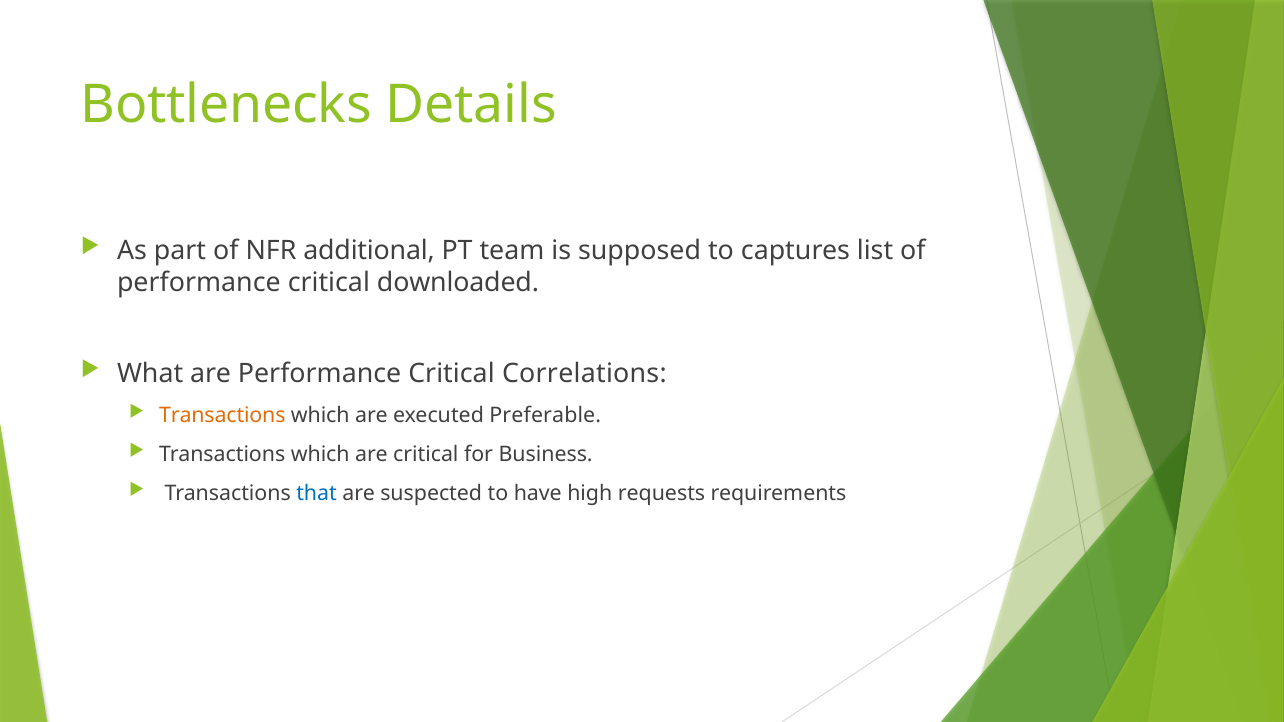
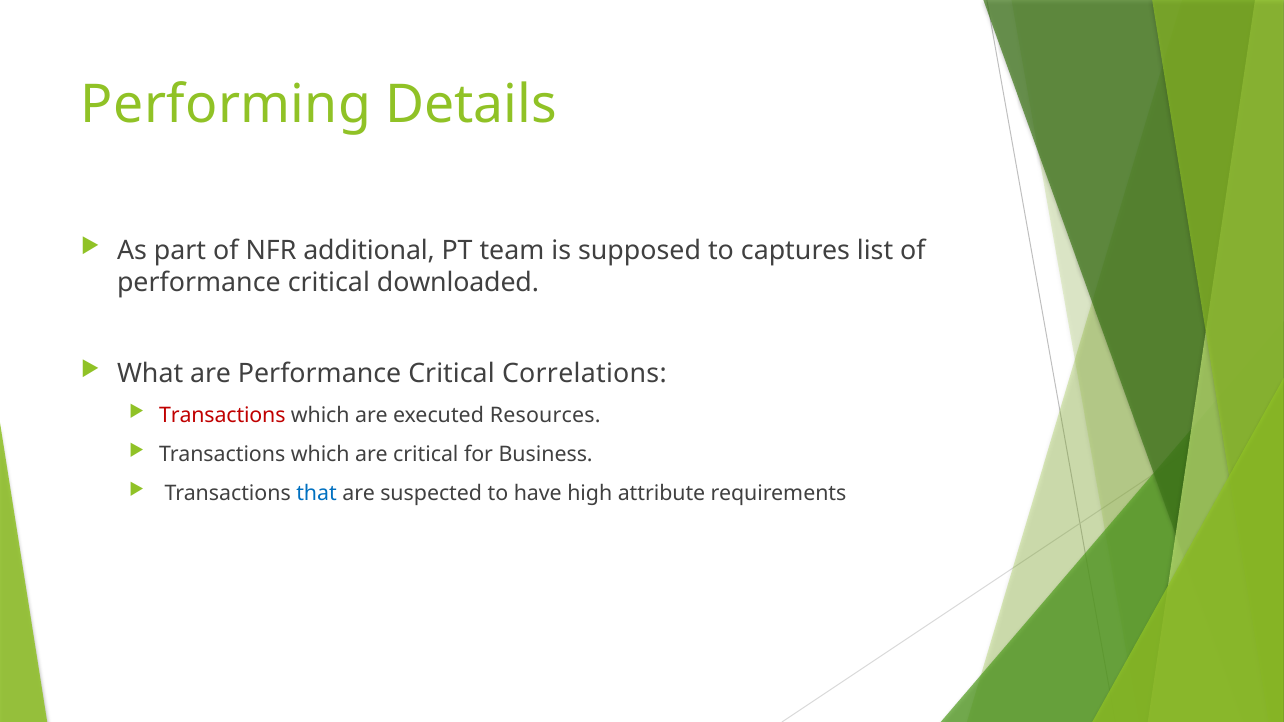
Bottlenecks: Bottlenecks -> Performing
Transactions at (222, 415) colour: orange -> red
Preferable: Preferable -> Resources
requests: requests -> attribute
